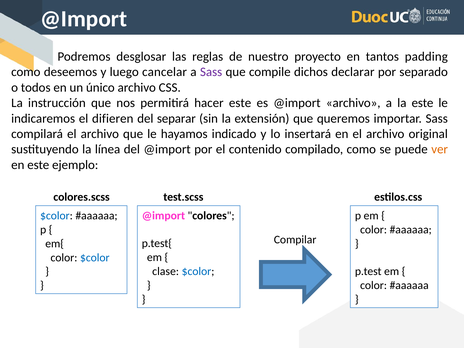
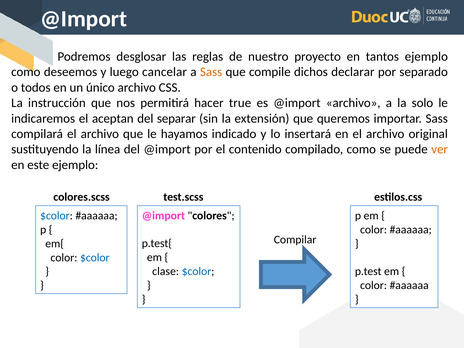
tantos padding: padding -> ejemplo
Sass at (211, 72) colour: purple -> orange
hacer este: este -> true
la este: este -> solo
difieren: difieren -> aceptan
